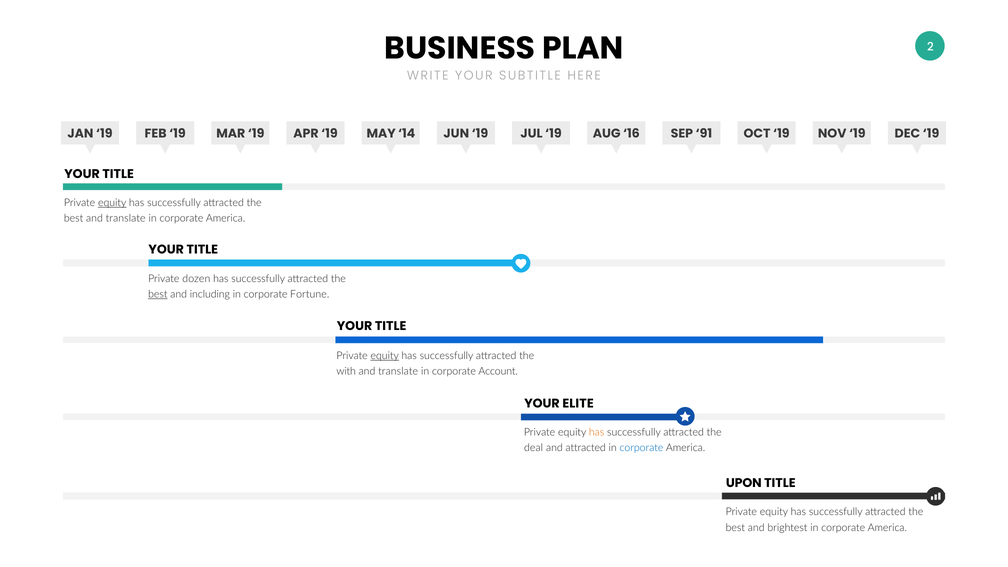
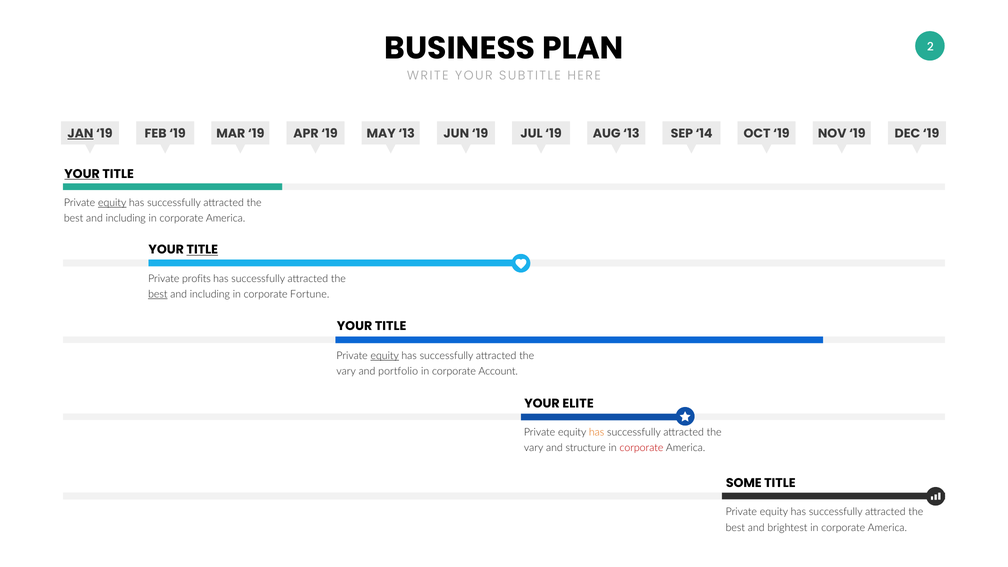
JAN underline: none -> present
MAY 14: 14 -> 13
AUG 16: 16 -> 13
91: 91 -> 14
YOUR at (82, 174) underline: none -> present
translate at (126, 219): translate -> including
TITLE at (202, 250) underline: none -> present
dozen: dozen -> profits
with at (346, 372): with -> vary
translate at (398, 372): translate -> portfolio
deal at (534, 448): deal -> vary
and attracted: attracted -> structure
corporate at (641, 448) colour: blue -> red
UPON: UPON -> SOME
